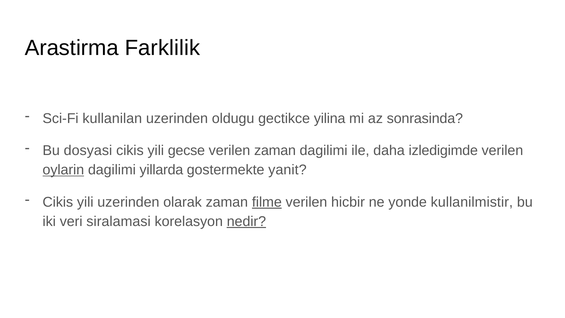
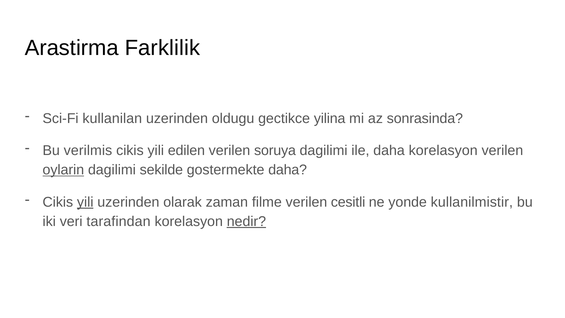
dosyasi: dosyasi -> verilmis
gecse: gecse -> edilen
verilen zaman: zaman -> soruya
daha izledigimde: izledigimde -> korelasyon
yillarda: yillarda -> sekilde
gostermekte yanit: yanit -> daha
yili at (85, 202) underline: none -> present
filme underline: present -> none
hicbir: hicbir -> cesitli
siralamasi: siralamasi -> tarafindan
